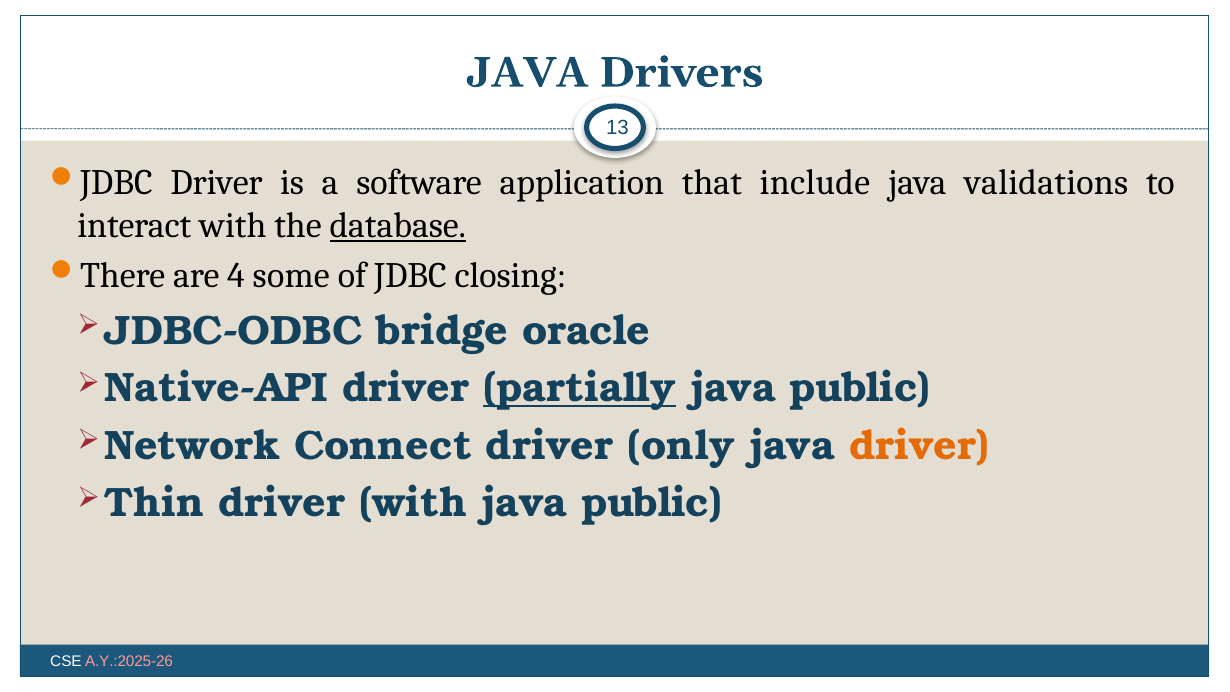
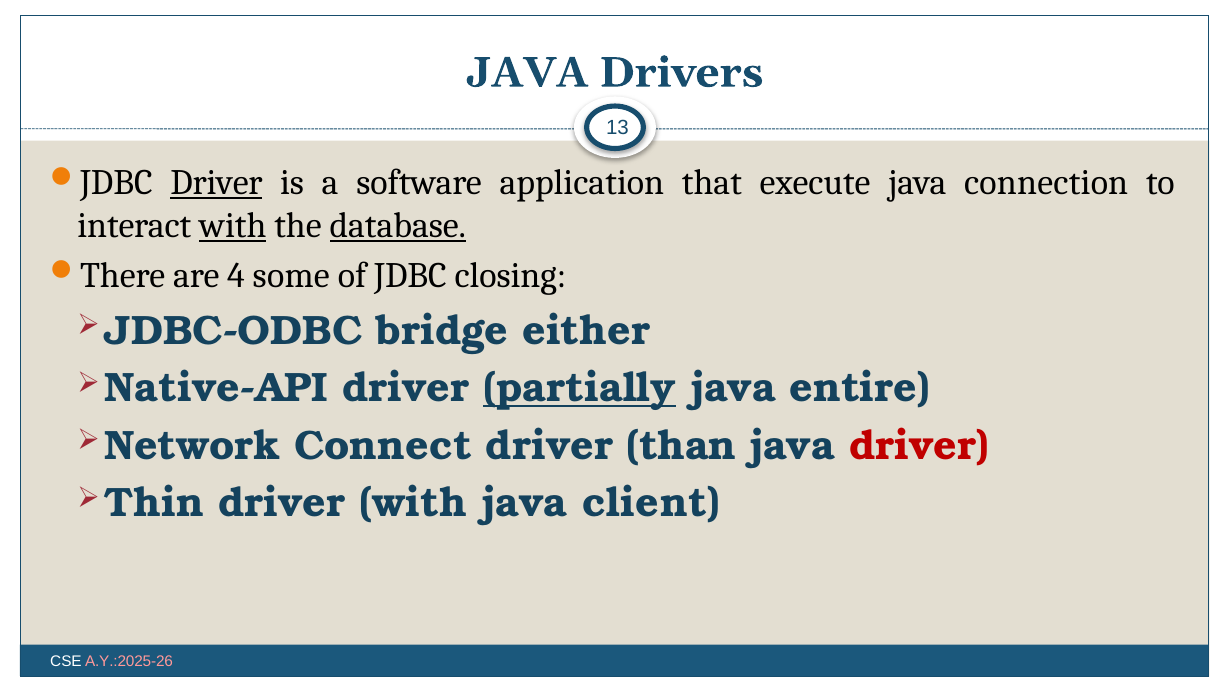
Driver at (216, 183) underline: none -> present
include: include -> execute
validations: validations -> connection
with at (233, 226) underline: none -> present
oracle: oracle -> either
public at (860, 388): public -> entire
only: only -> than
driver at (919, 446) colour: orange -> red
public at (652, 503): public -> client
